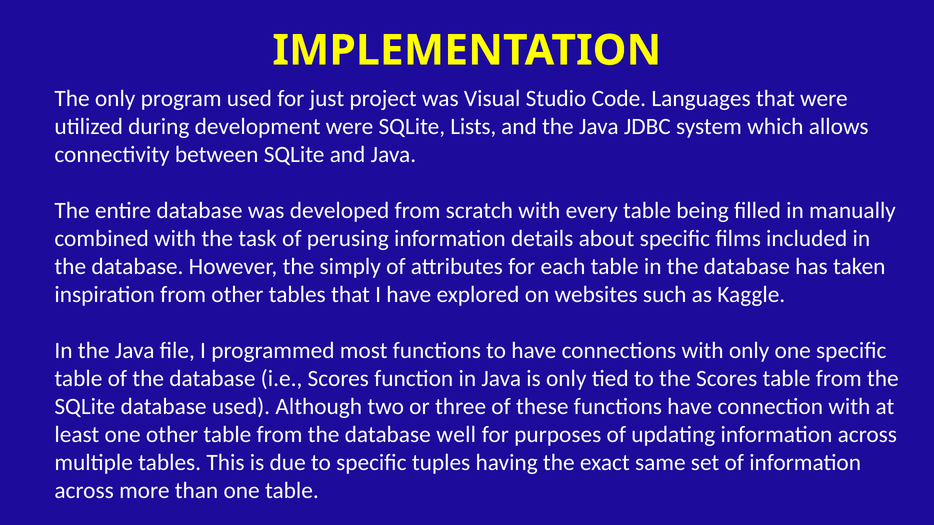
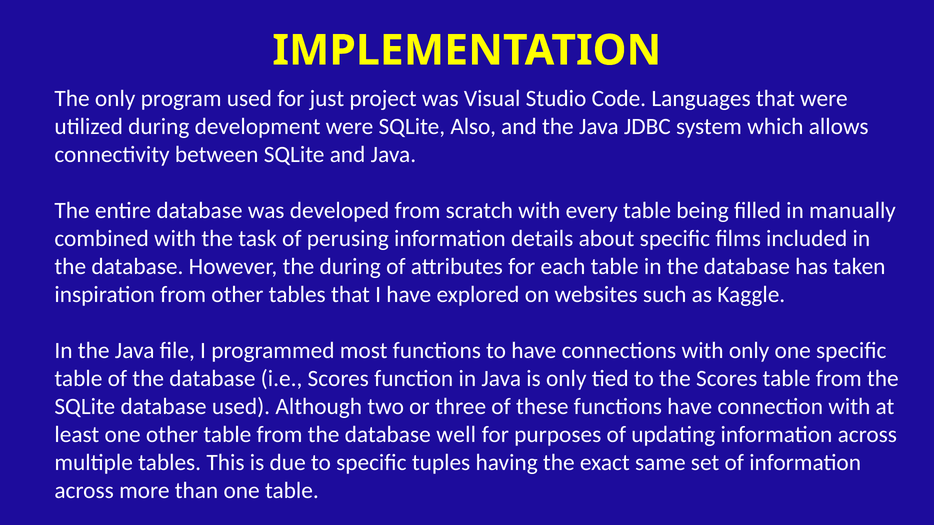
Lists: Lists -> Also
the simply: simply -> during
